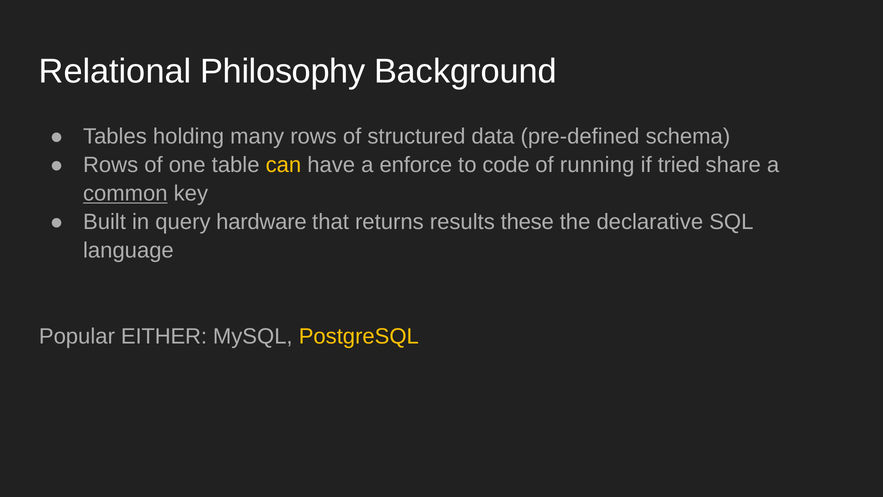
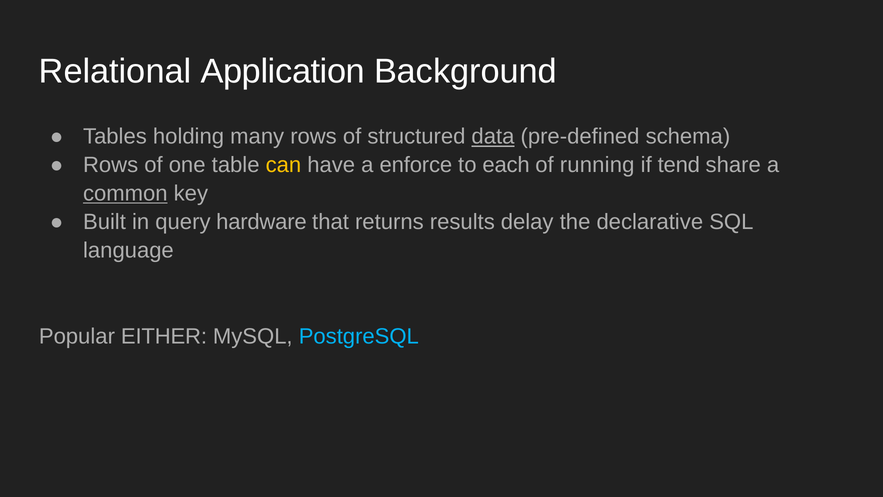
Philosophy: Philosophy -> Application
data underline: none -> present
code: code -> each
tried: tried -> tend
these: these -> delay
PostgreSQL colour: yellow -> light blue
